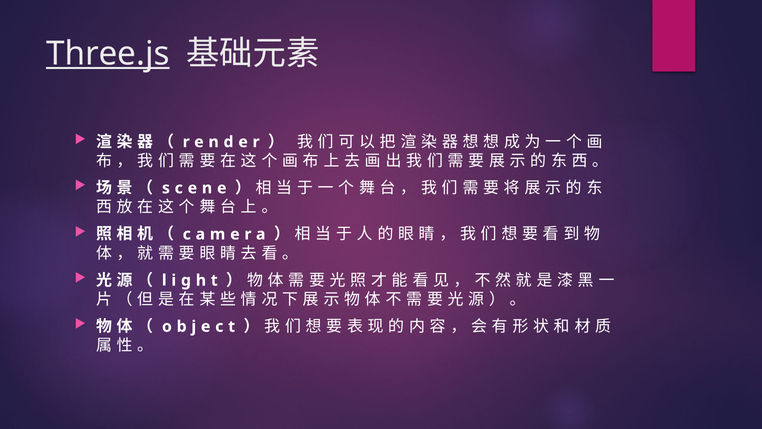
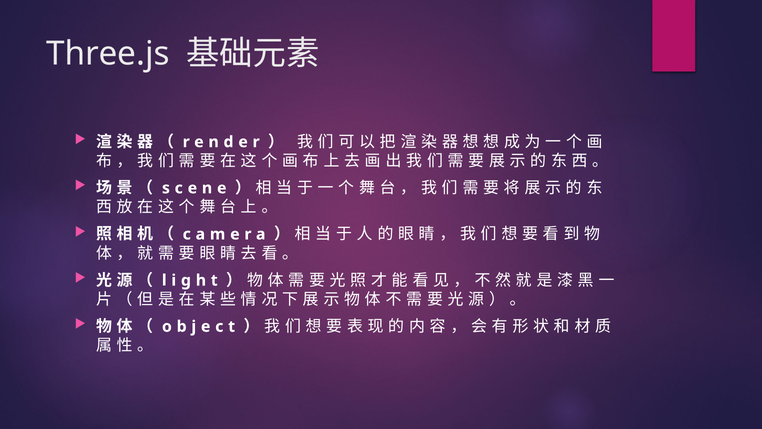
Three.js underline: present -> none
